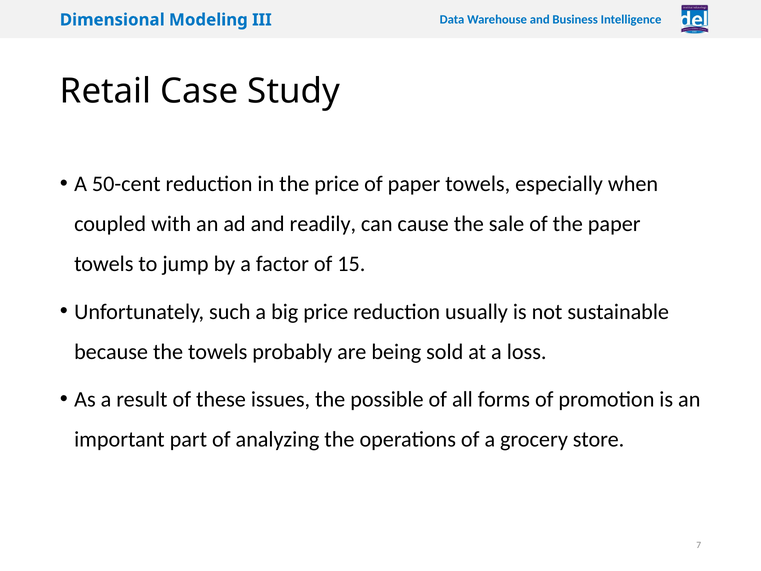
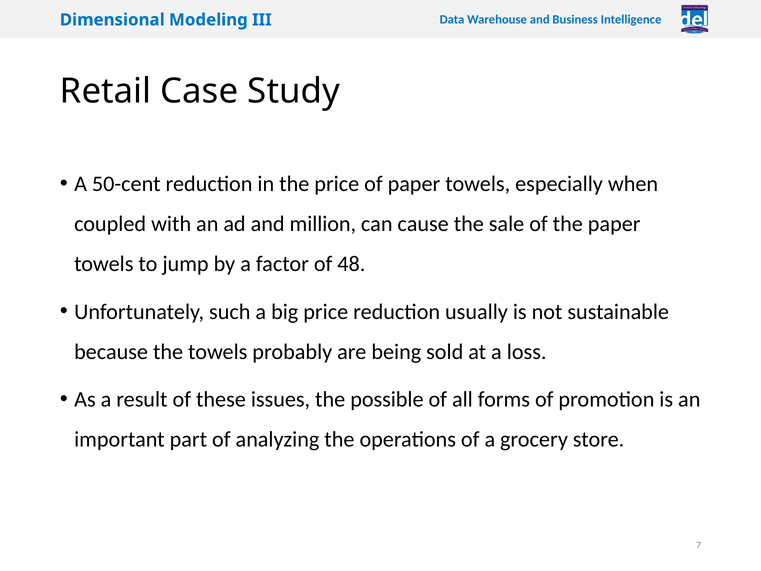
readily: readily -> million
15: 15 -> 48
